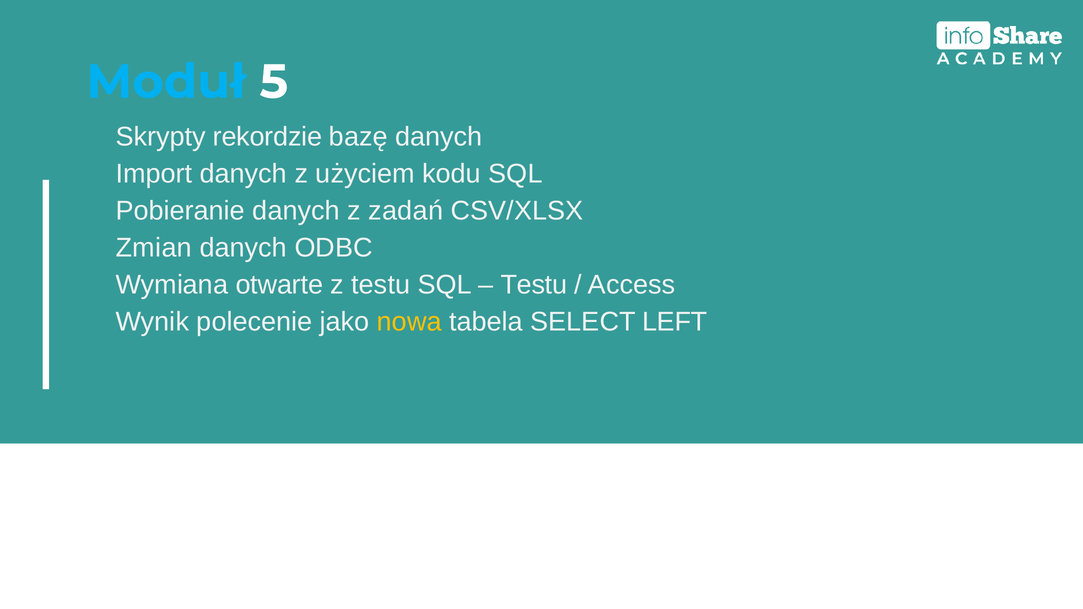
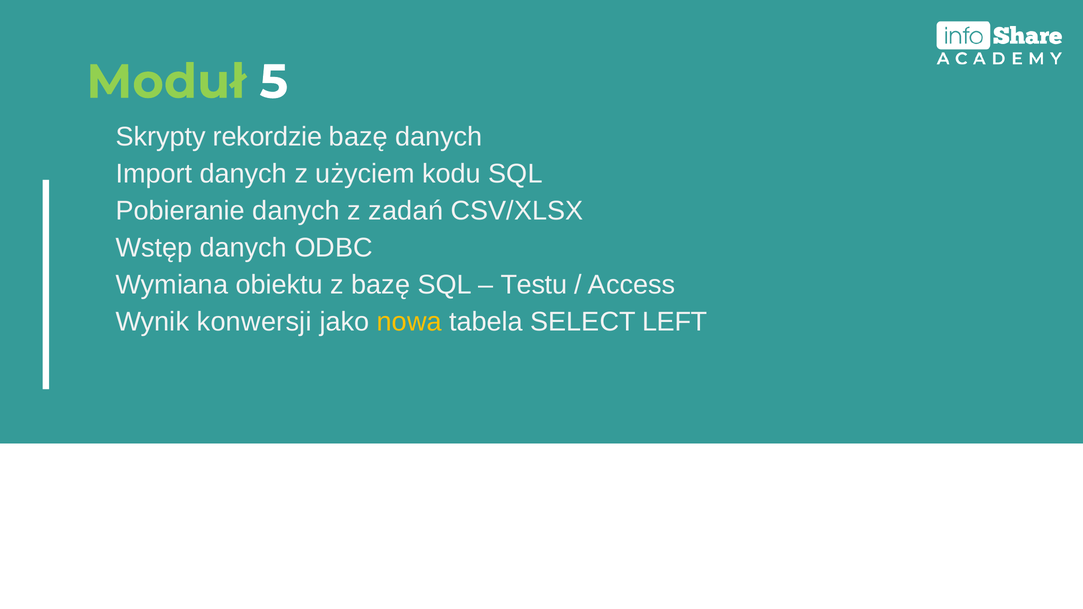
Moduł colour: light blue -> light green
Zmian: Zmian -> Wstęp
otwarte: otwarte -> obiektu
z testu: testu -> bazę
polecenie: polecenie -> konwersji
